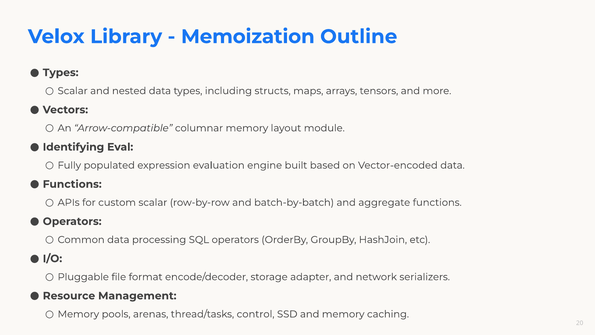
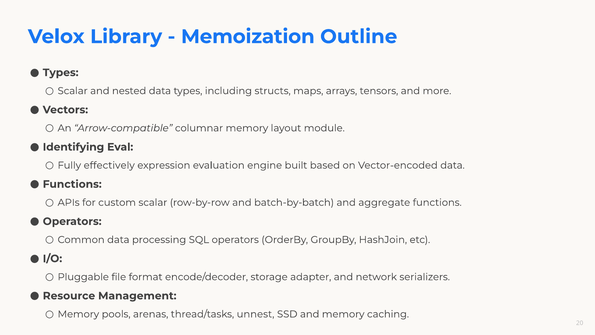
populated: populated -> effectively
control: control -> unnest
